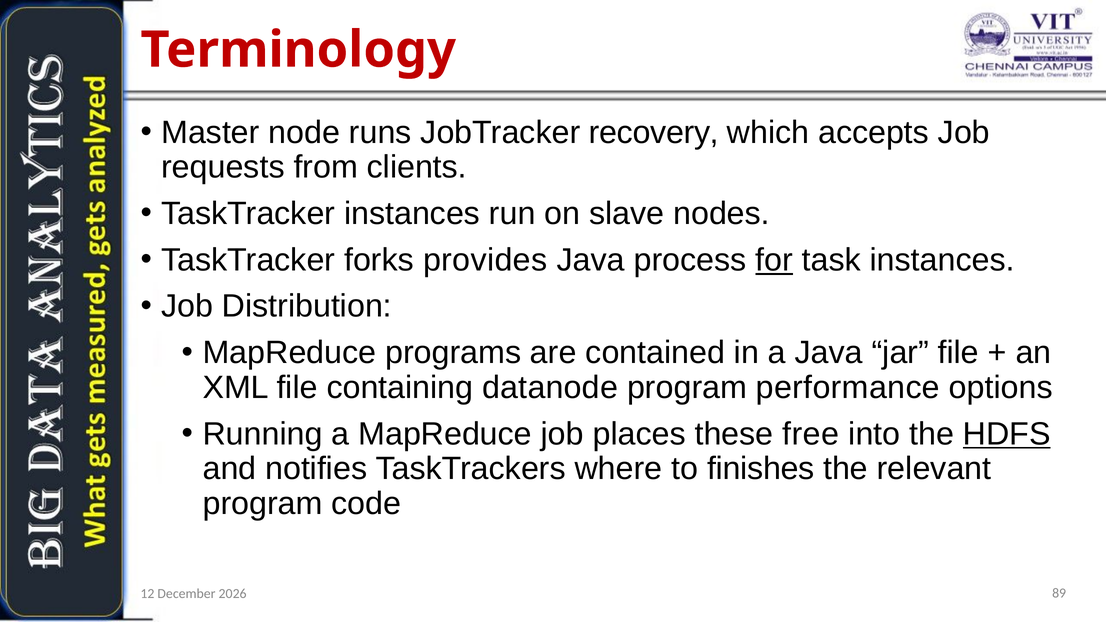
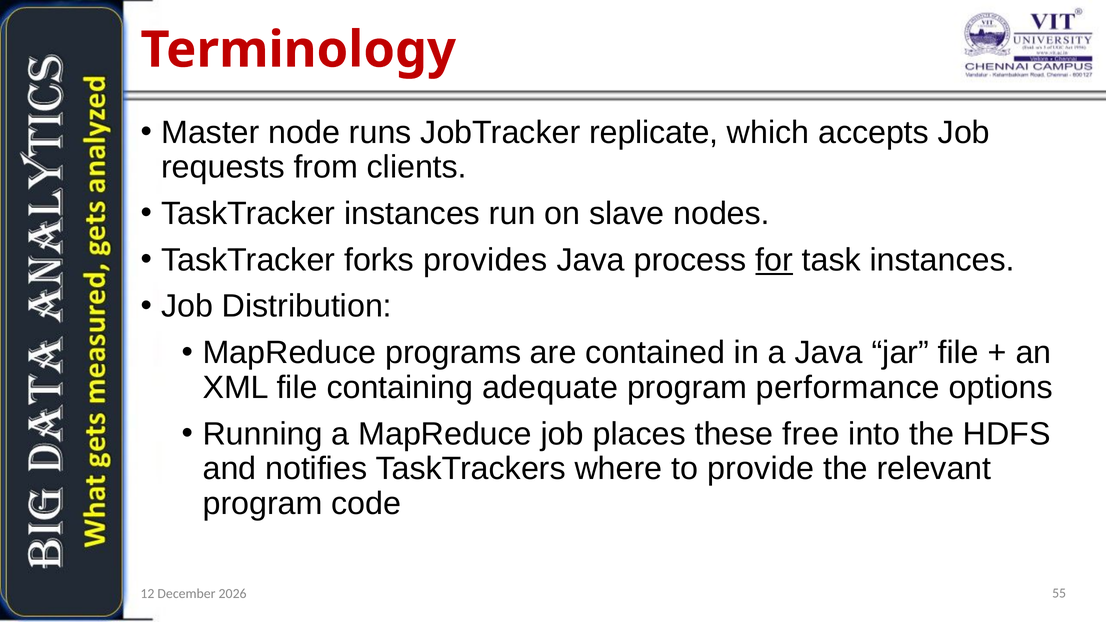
recovery: recovery -> replicate
datanode: datanode -> adequate
HDFS underline: present -> none
finishes: finishes -> provide
89: 89 -> 55
